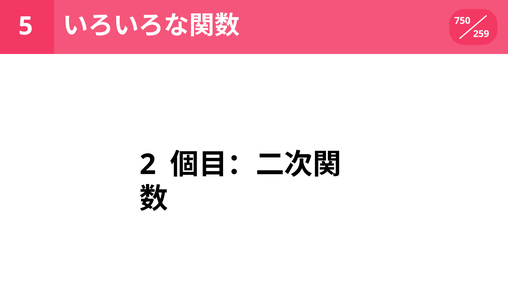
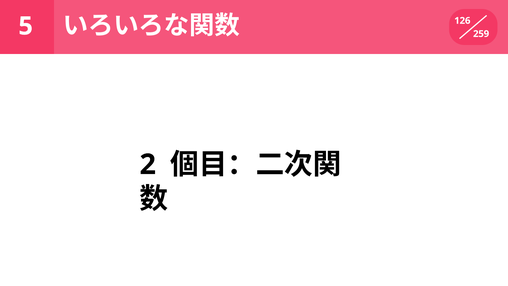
750: 750 -> 126
